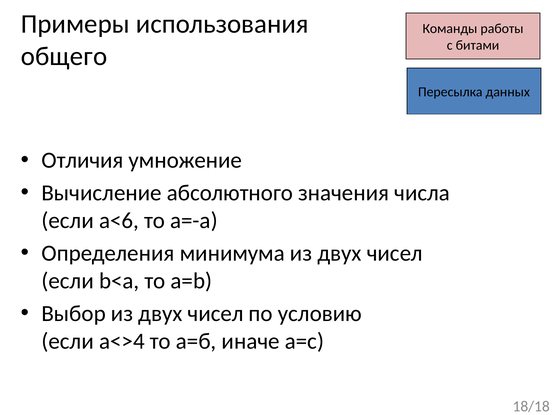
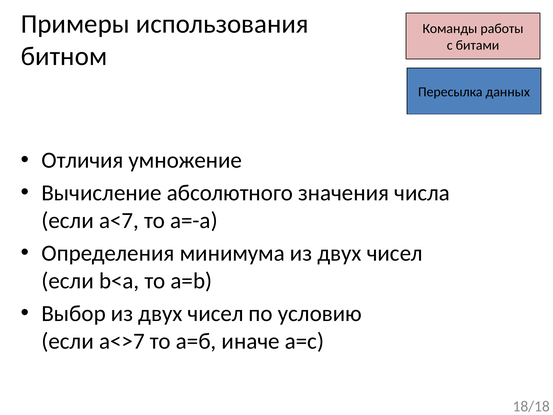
общего: общего -> битном
a<6: a<6 -> a<7
a<>4: a<>4 -> a<>7
